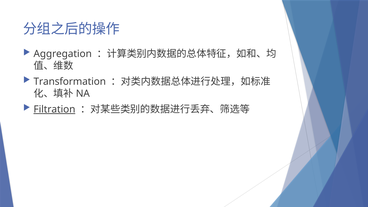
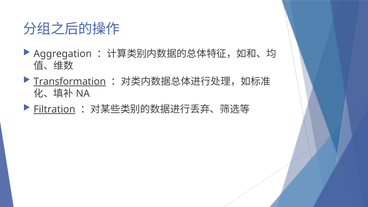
Transformation underline: none -> present
